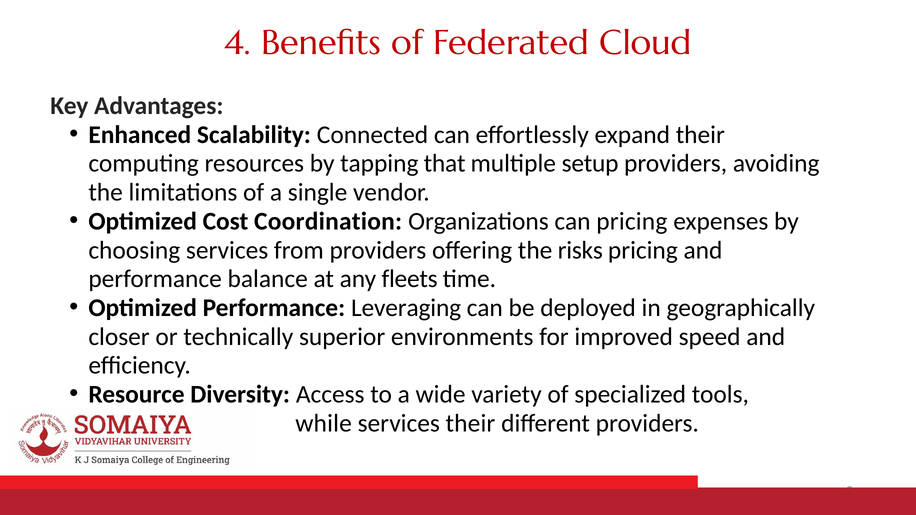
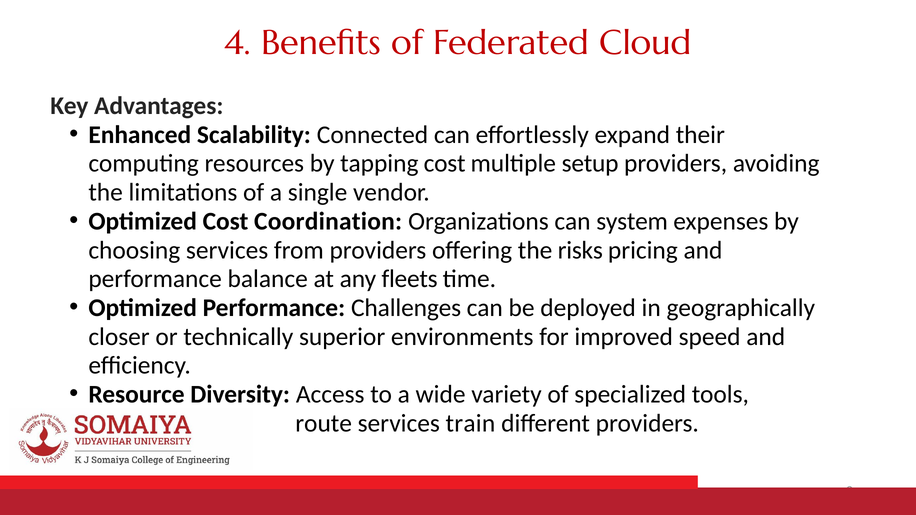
tapping that: that -> cost
can pricing: pricing -> system
Leveraging: Leveraging -> Challenges
while: while -> route
services their: their -> train
